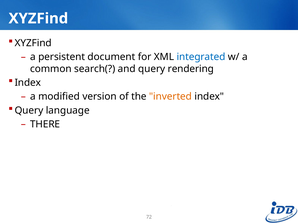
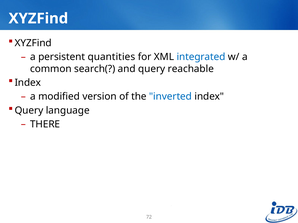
document: document -> quantities
rendering: rendering -> reachable
inverted colour: orange -> blue
